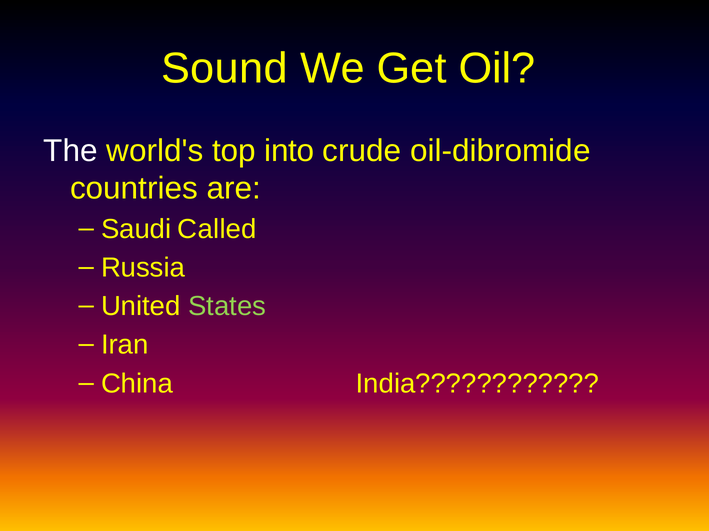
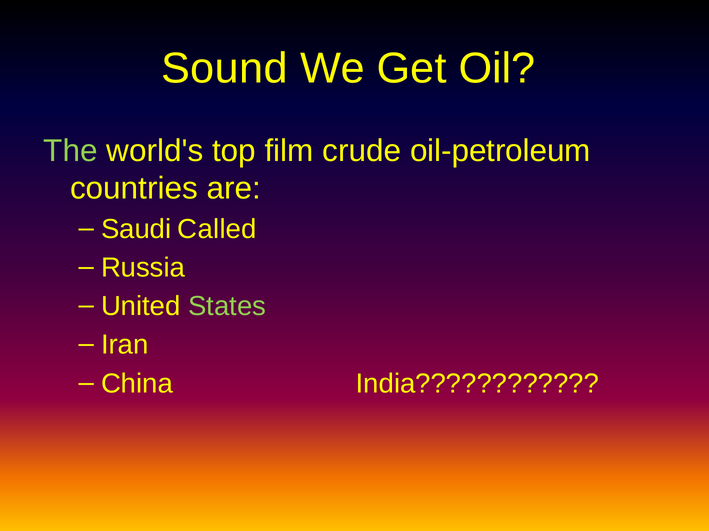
The colour: white -> light green
into: into -> film
oil-dibromide: oil-dibromide -> oil-petroleum
